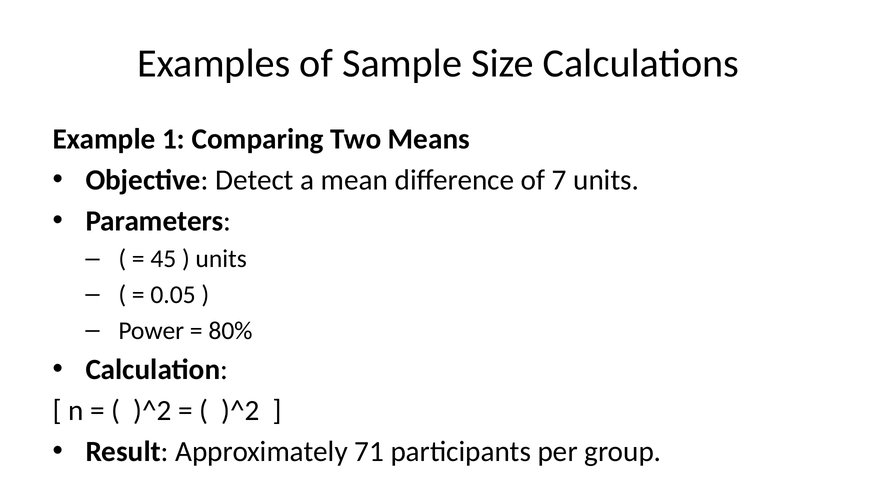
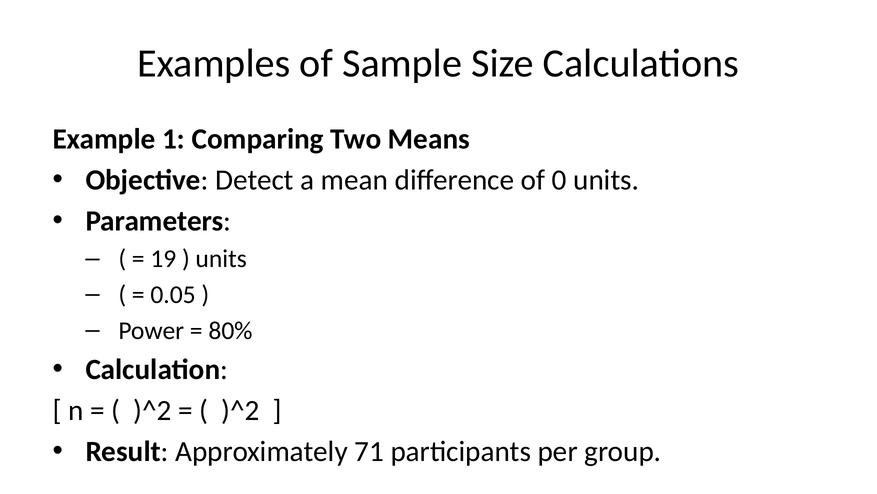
7: 7 -> 0
45: 45 -> 19
